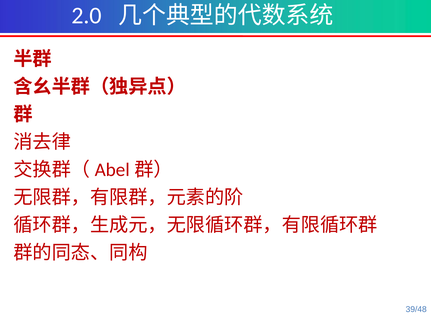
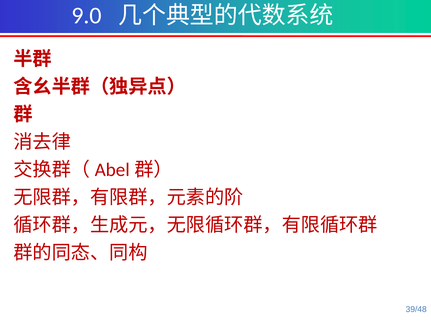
2.0: 2.0 -> 9.0
